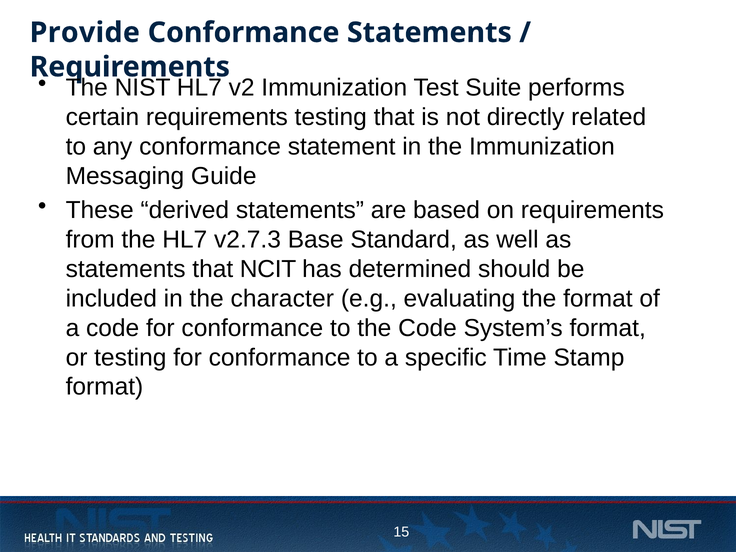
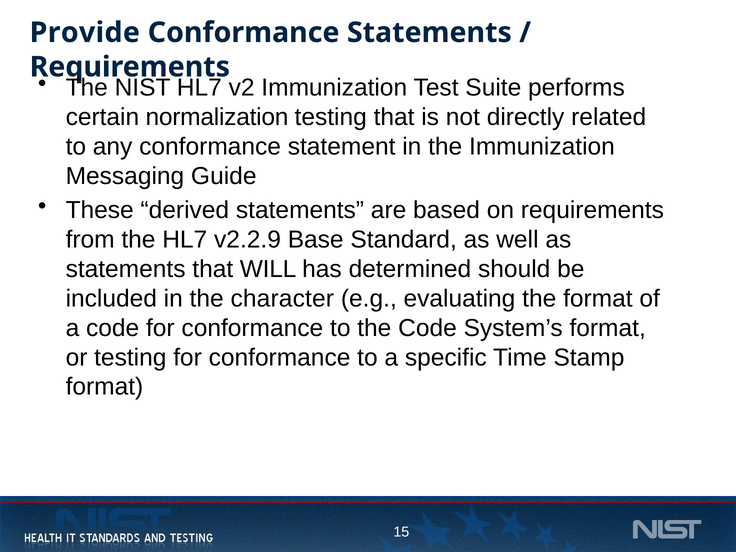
certain requirements: requirements -> normalization
v2.7.3: v2.7.3 -> v2.2.9
NCIT: NCIT -> WILL
